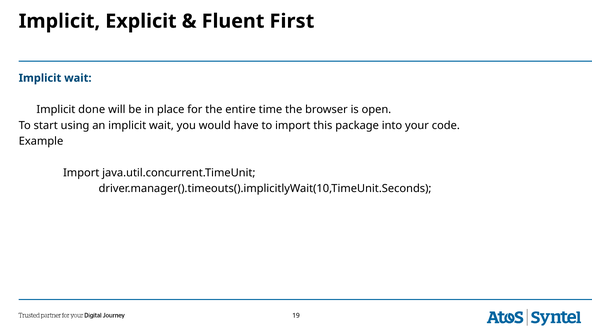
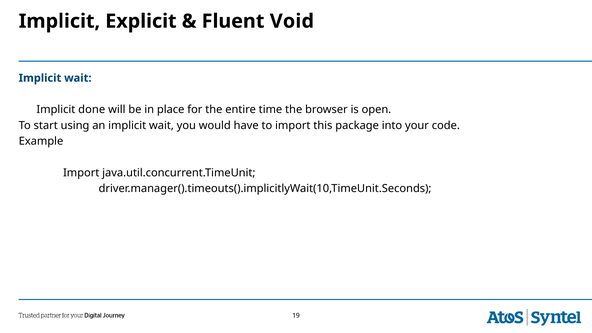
First: First -> Void
